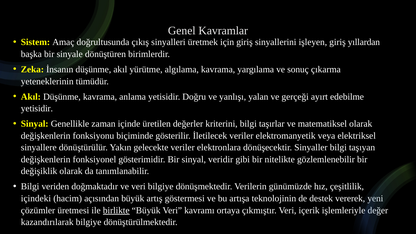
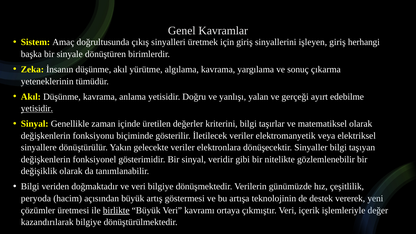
yıllardan: yıllardan -> herhangi
yetisidir at (37, 109) underline: none -> present
içindeki: içindeki -> peryoda
